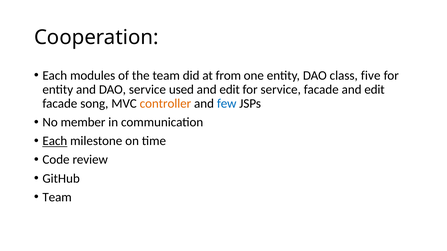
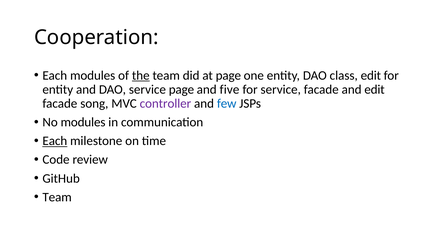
the underline: none -> present
at from: from -> page
class five: five -> edit
service used: used -> page
edit at (230, 90): edit -> five
controller colour: orange -> purple
No member: member -> modules
